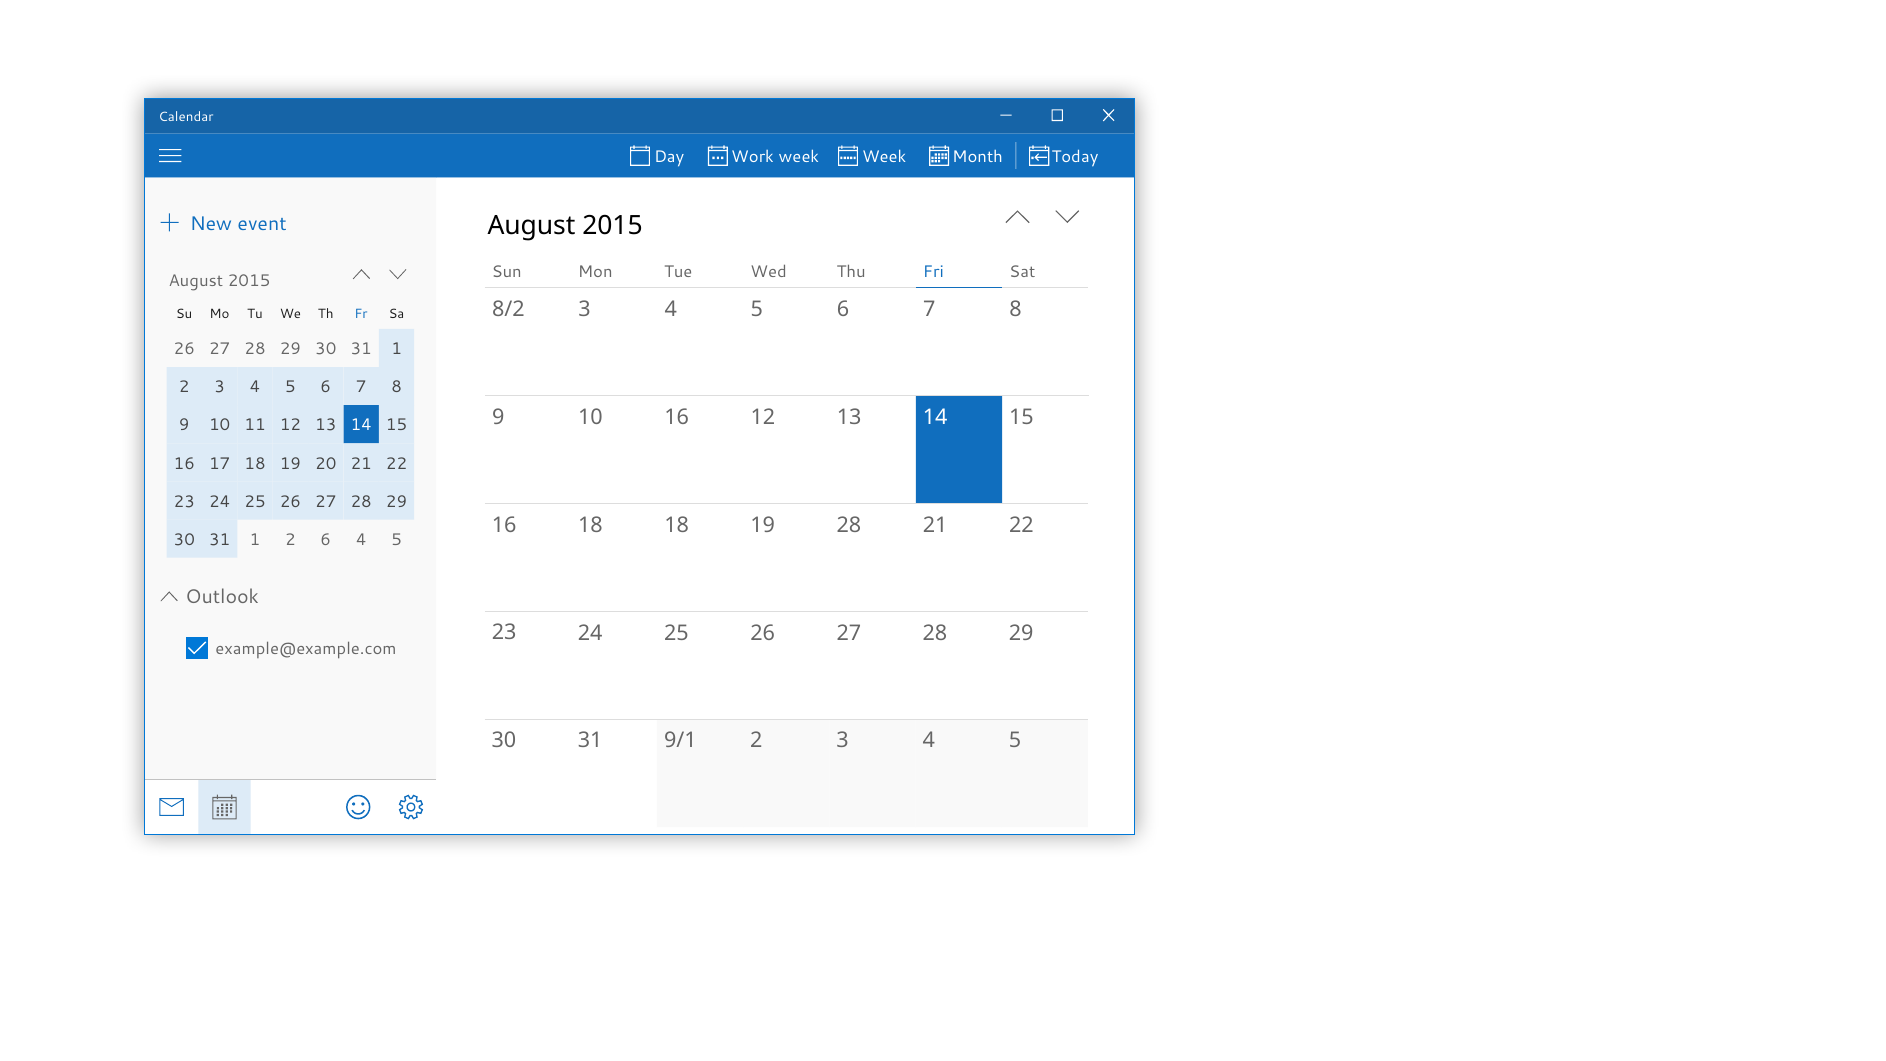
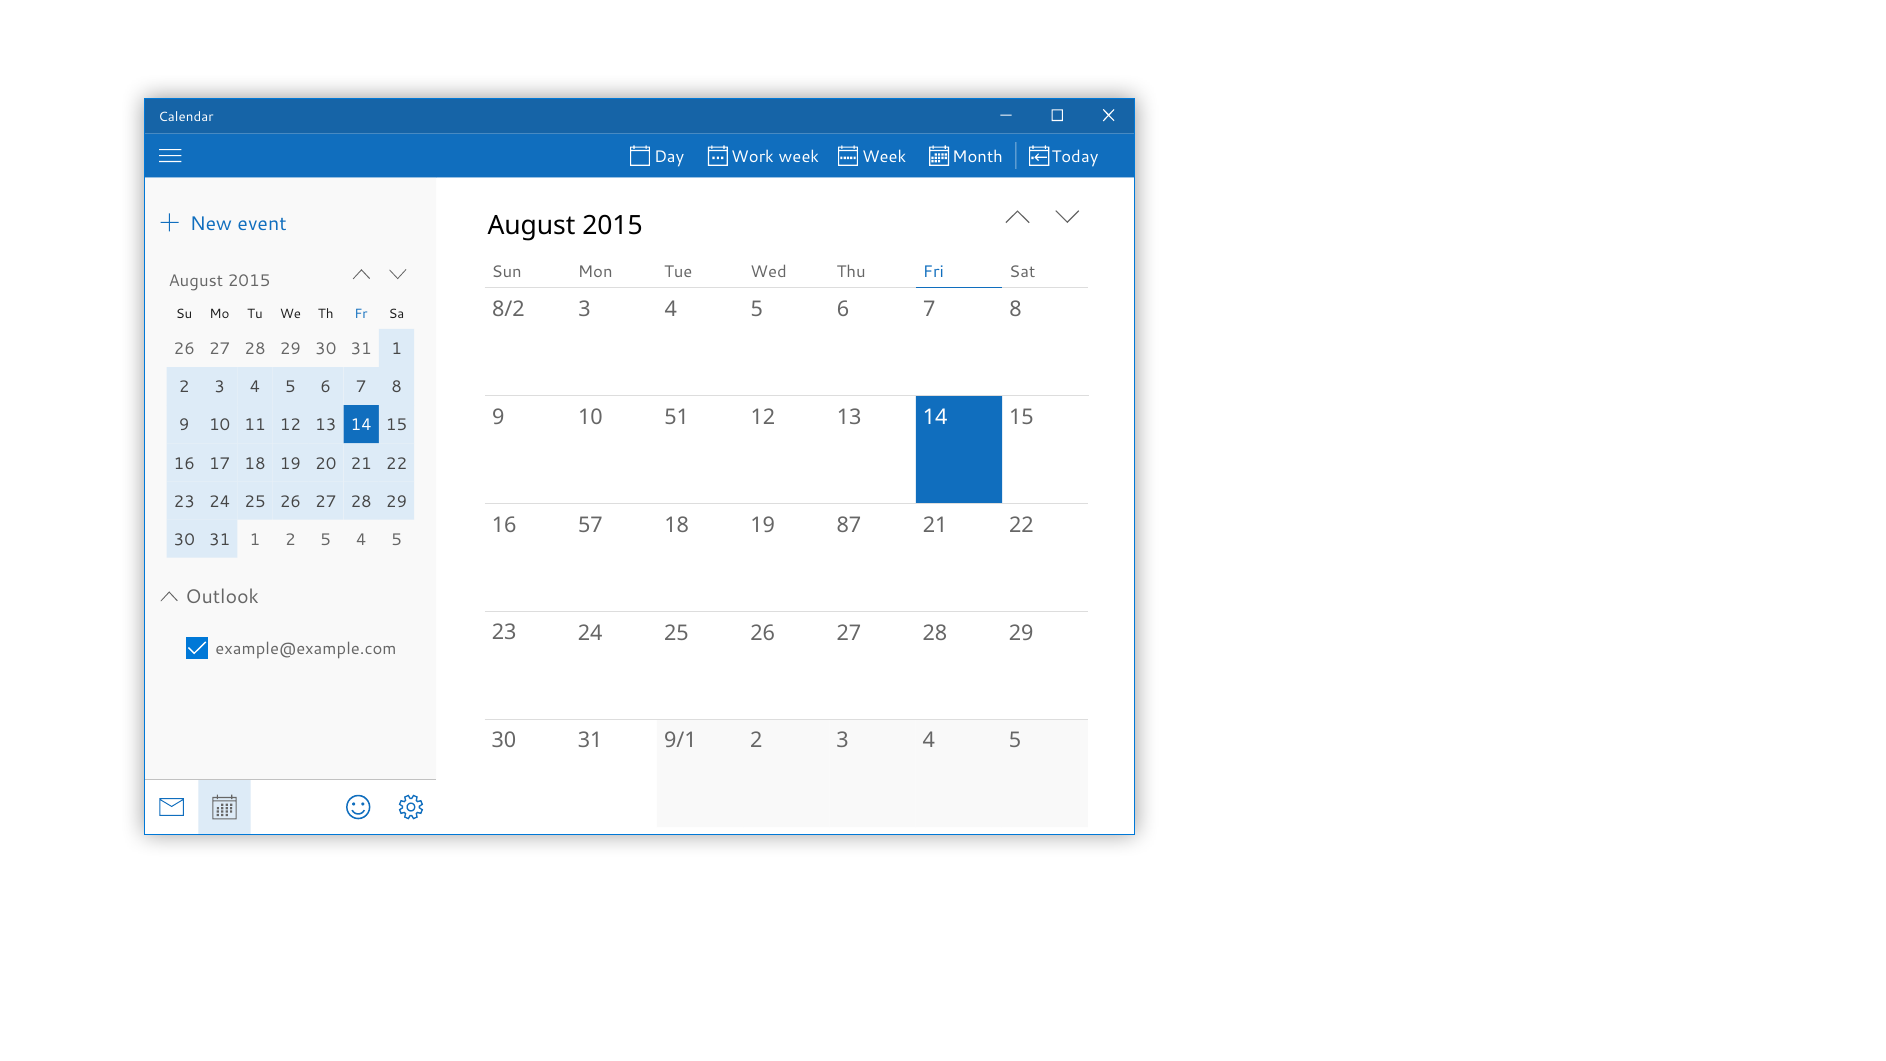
10 16: 16 -> 51
16 18: 18 -> 57
19 28: 28 -> 87
2 6: 6 -> 5
